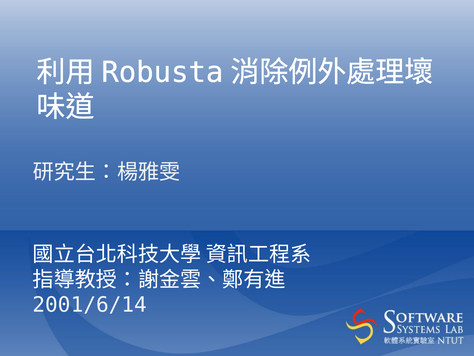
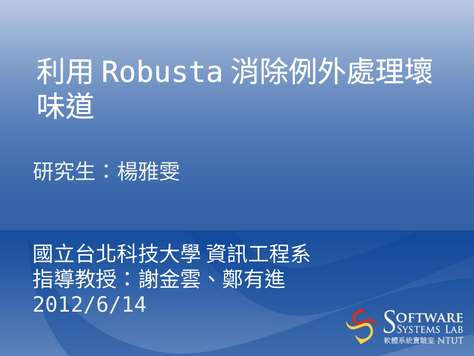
2001/6/14: 2001/6/14 -> 2012/6/14
